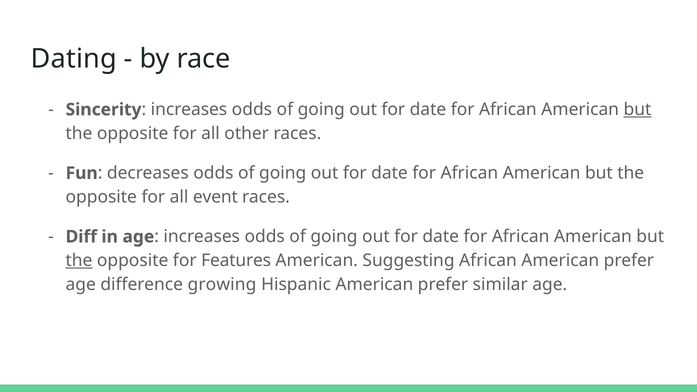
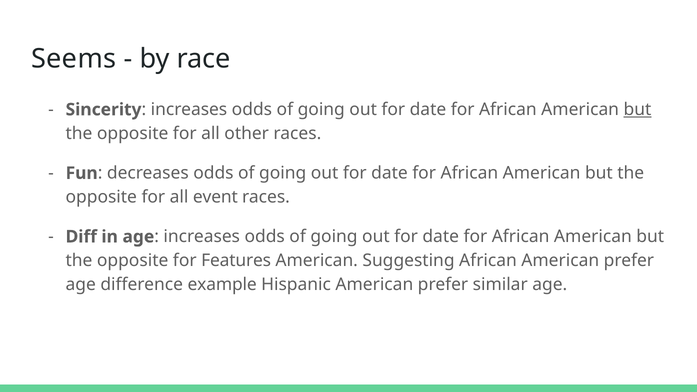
Dating: Dating -> Seems
the at (79, 261) underline: present -> none
growing: growing -> example
